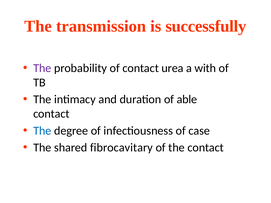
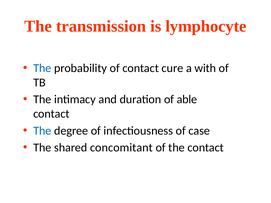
successfully: successfully -> lymphocyte
The at (42, 68) colour: purple -> blue
urea: urea -> cure
fibrocavitary: fibrocavitary -> concomitant
